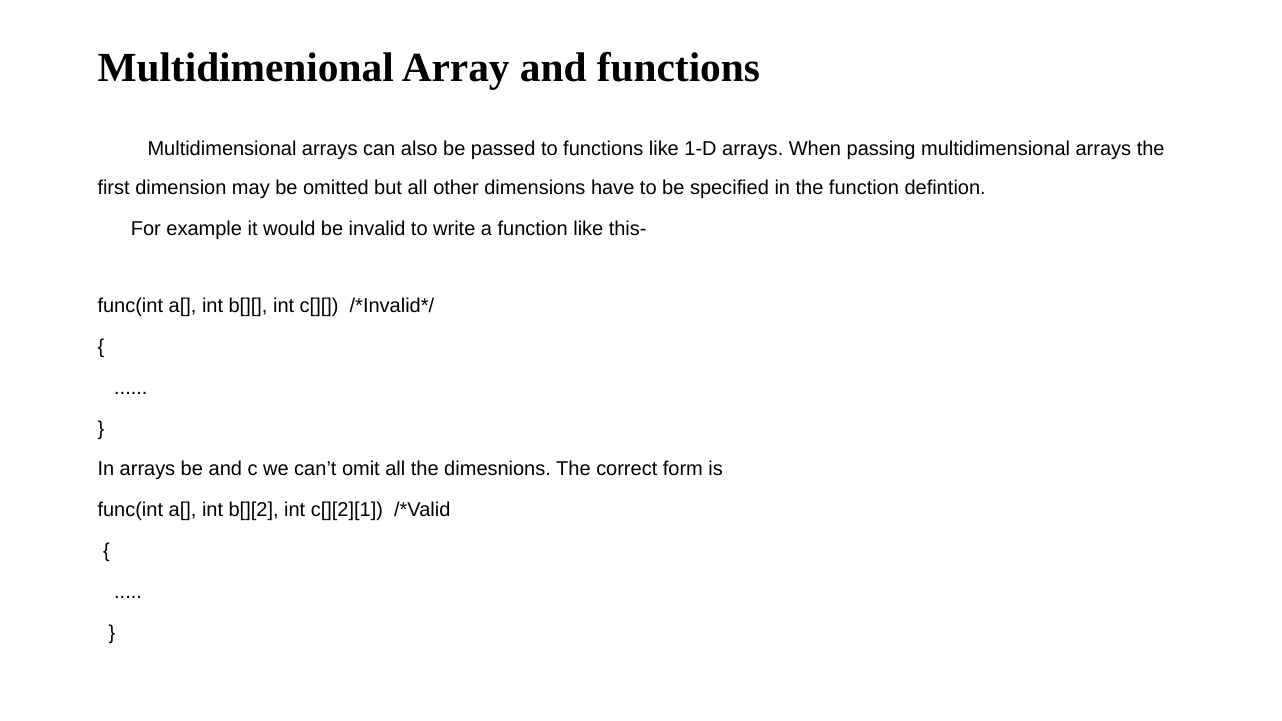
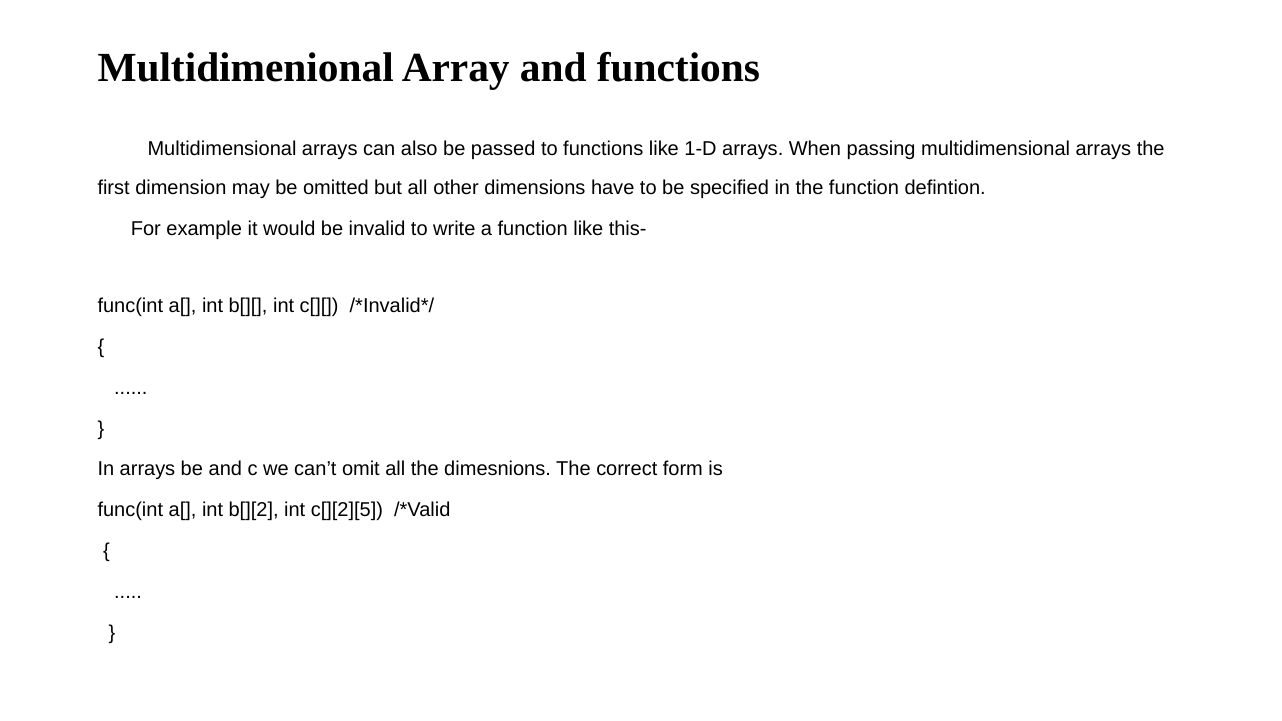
c[][2][1: c[][2][1 -> c[][2][5
